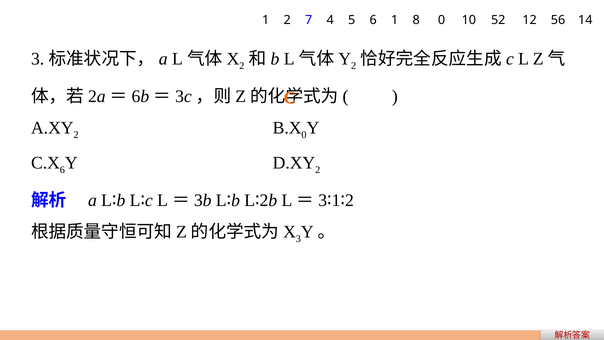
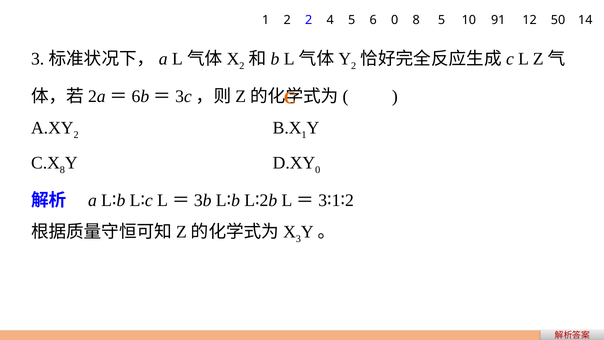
2 7: 7 -> 2
6 1: 1 -> 0
8 0: 0 -> 5
52: 52 -> 91
56: 56 -> 50
0 at (304, 135): 0 -> 1
6 at (62, 170): 6 -> 8
2 at (318, 170): 2 -> 0
